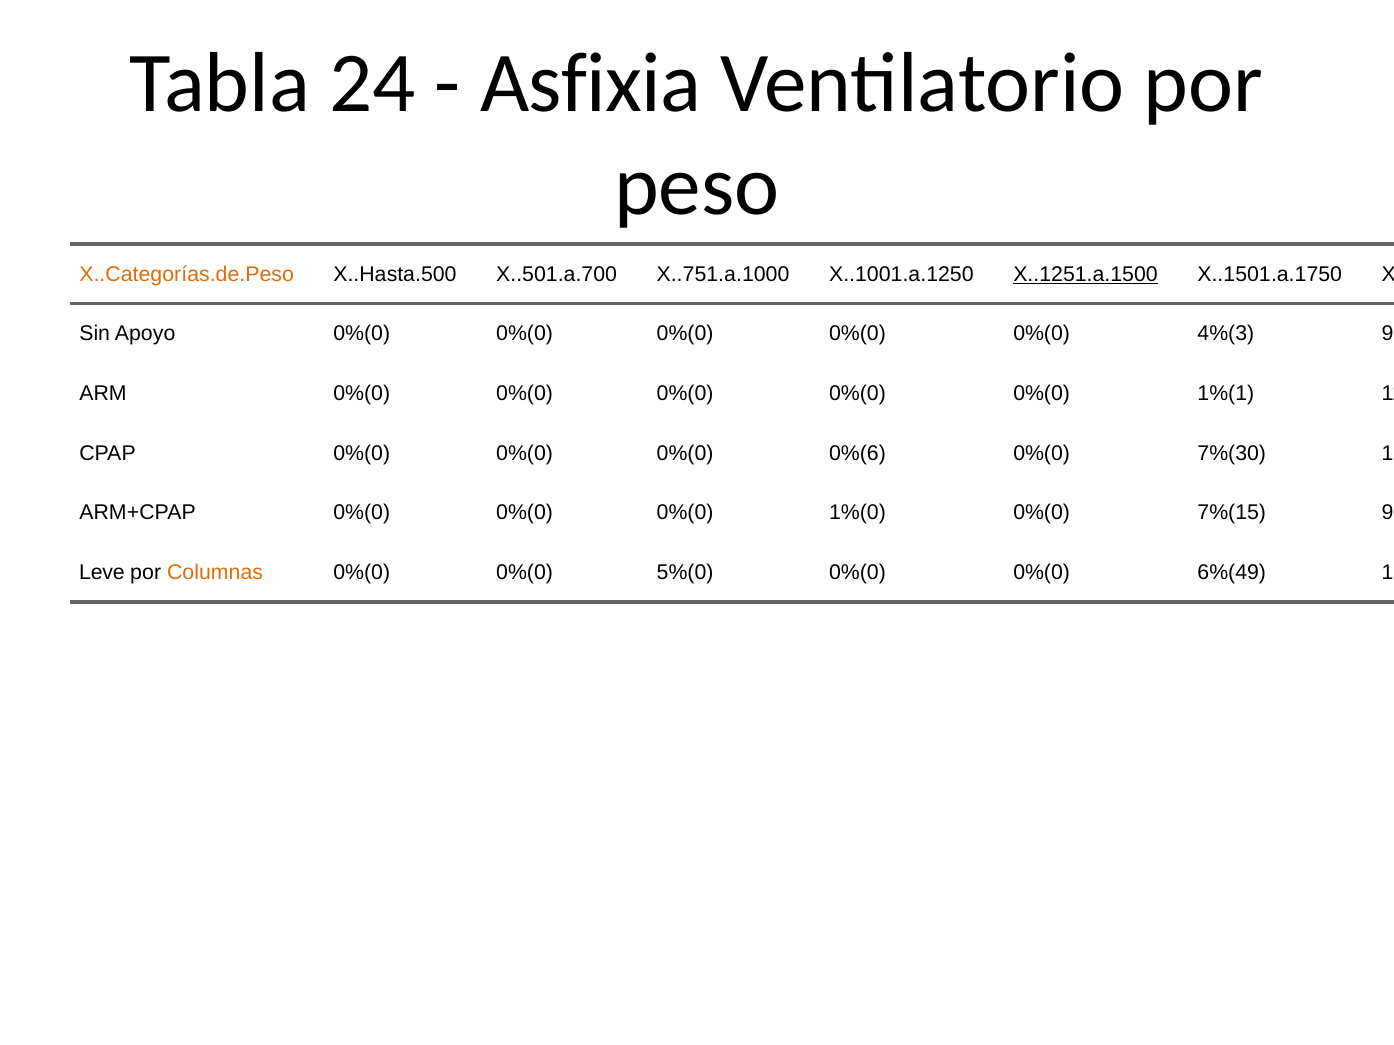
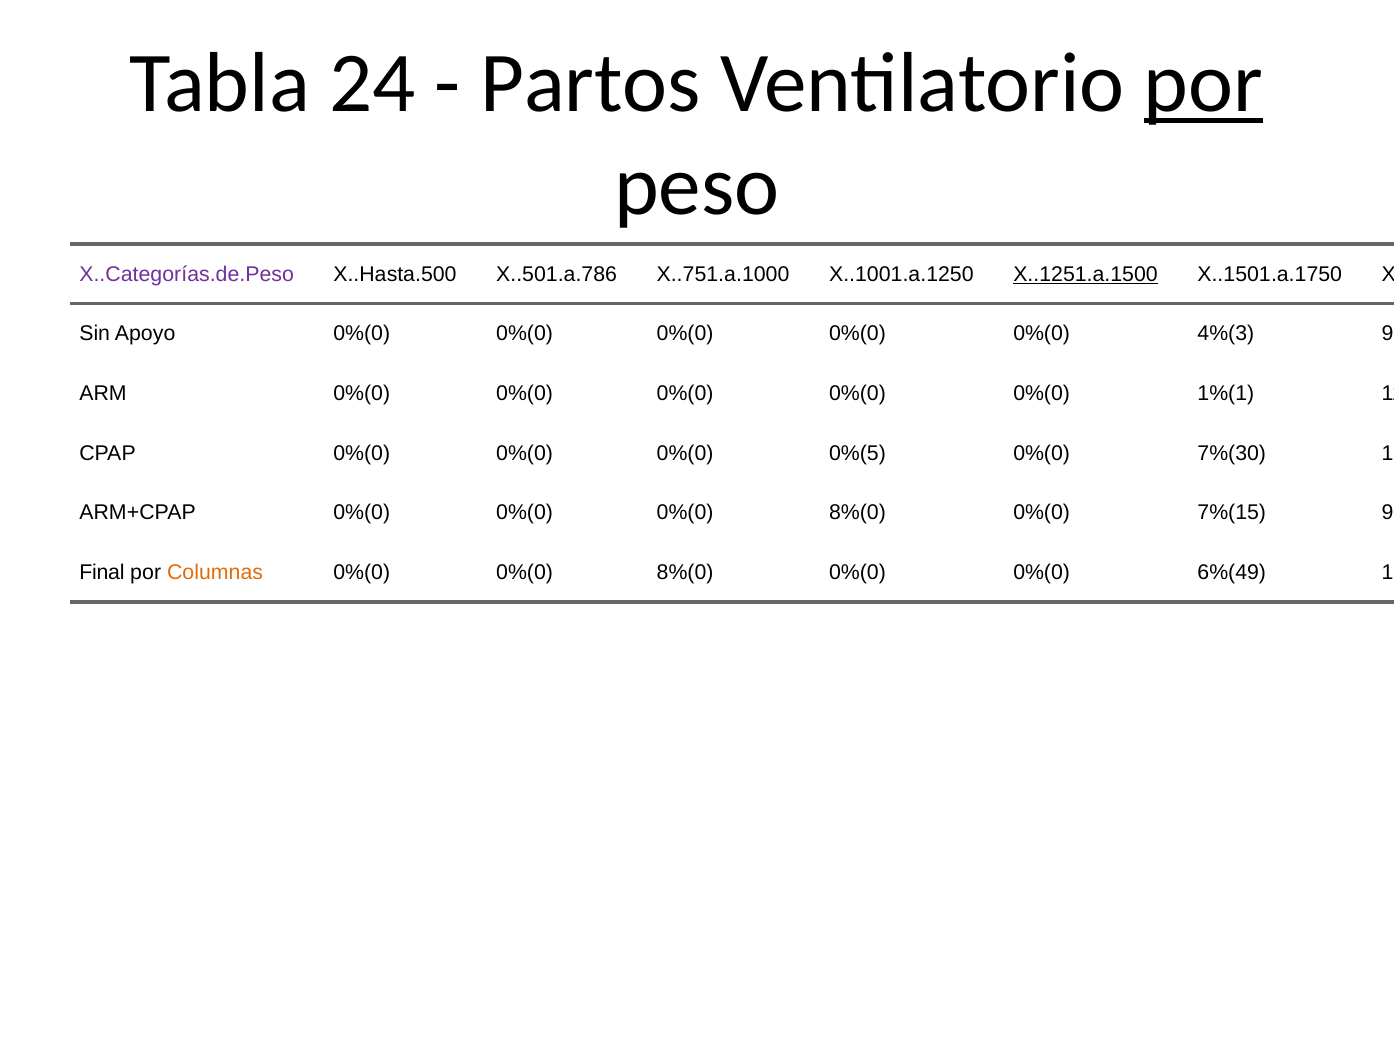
Asfixia: Asfixia -> Partos
por at (1204, 84) underline: none -> present
X..Categorías.de.Peso colour: orange -> purple
X..501.a.700: X..501.a.700 -> X..501.a.786
0%(6: 0%(6 -> 0%(5
0%(0 0%(0 0%(0 1%(0: 1%(0 -> 8%(0
Leve: Leve -> Final
5%(0 at (685, 573): 5%(0 -> 8%(0
